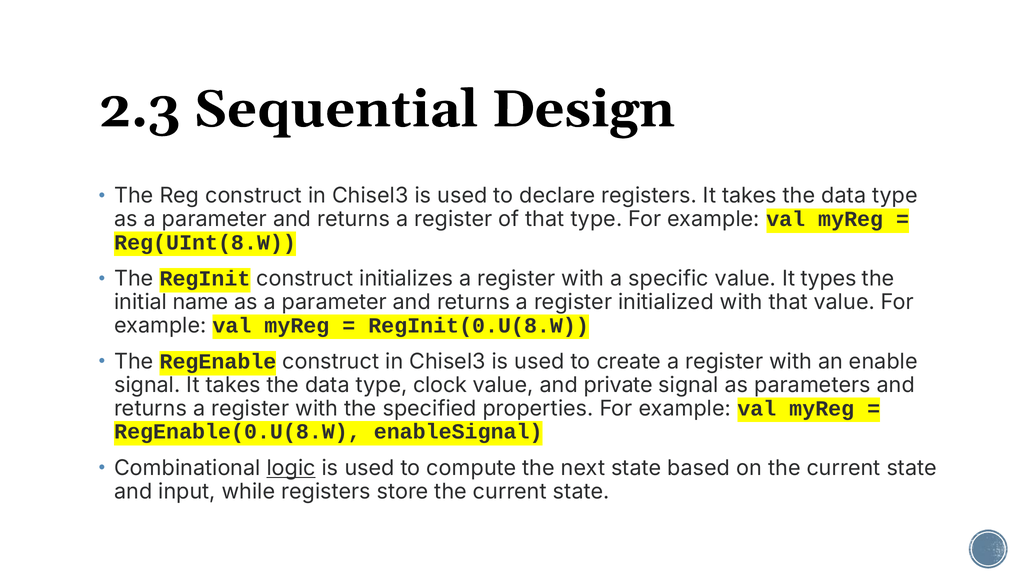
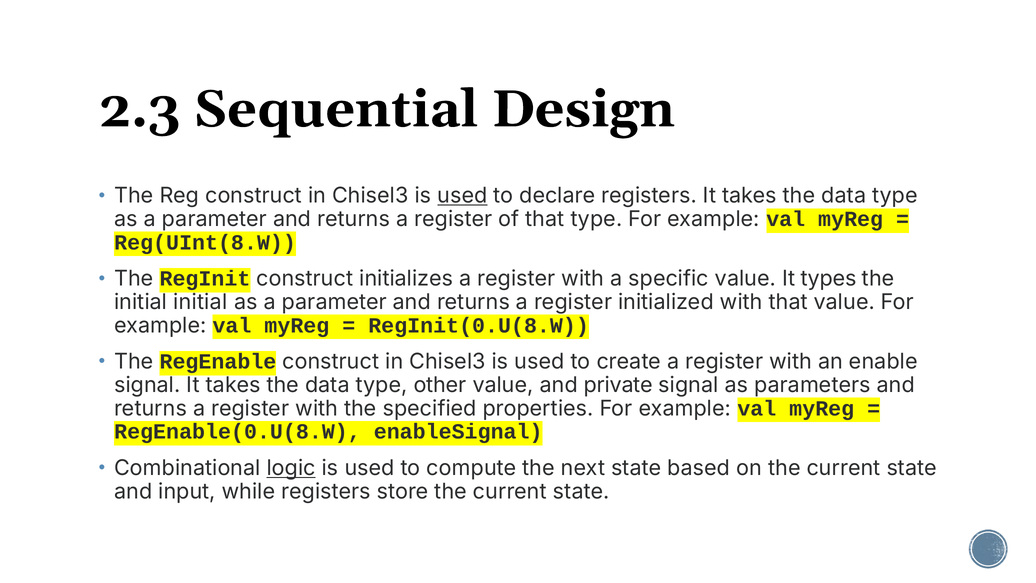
used at (462, 196) underline: none -> present
initial name: name -> initial
clock: clock -> other
